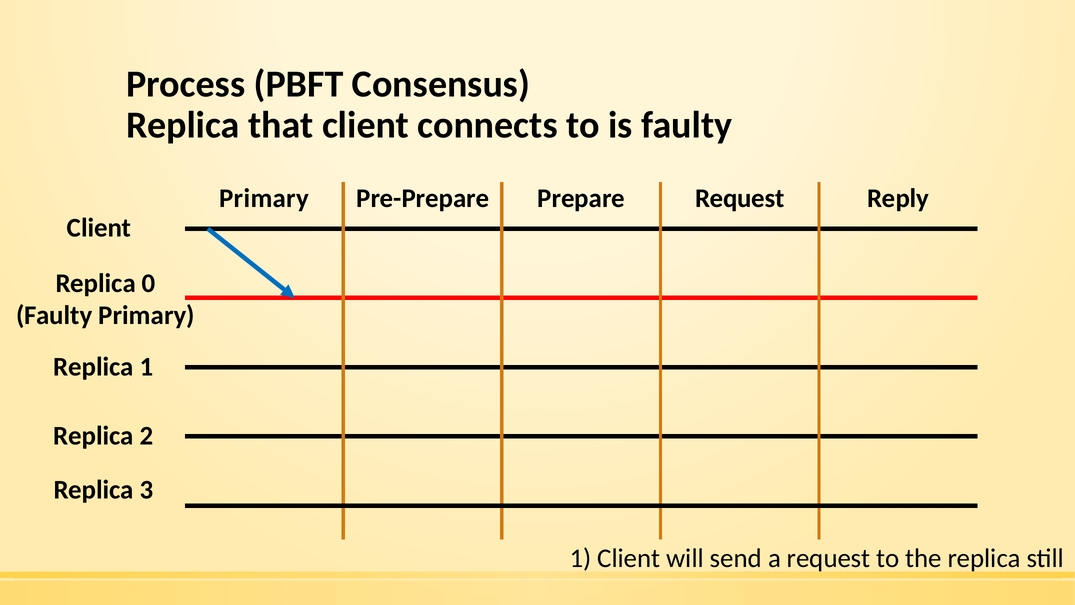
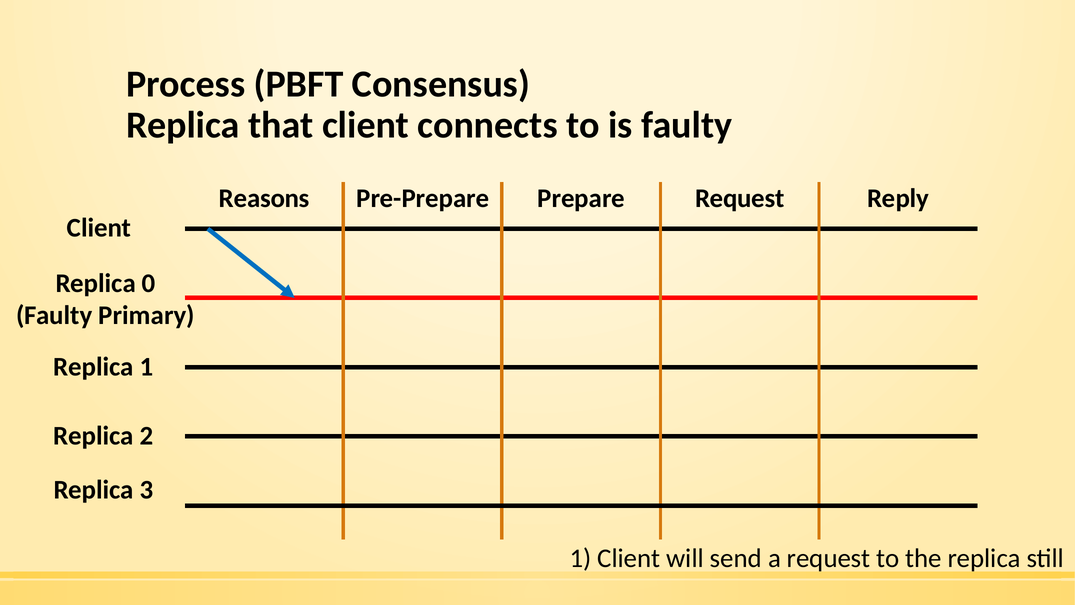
Primary at (264, 198): Primary -> Reasons
